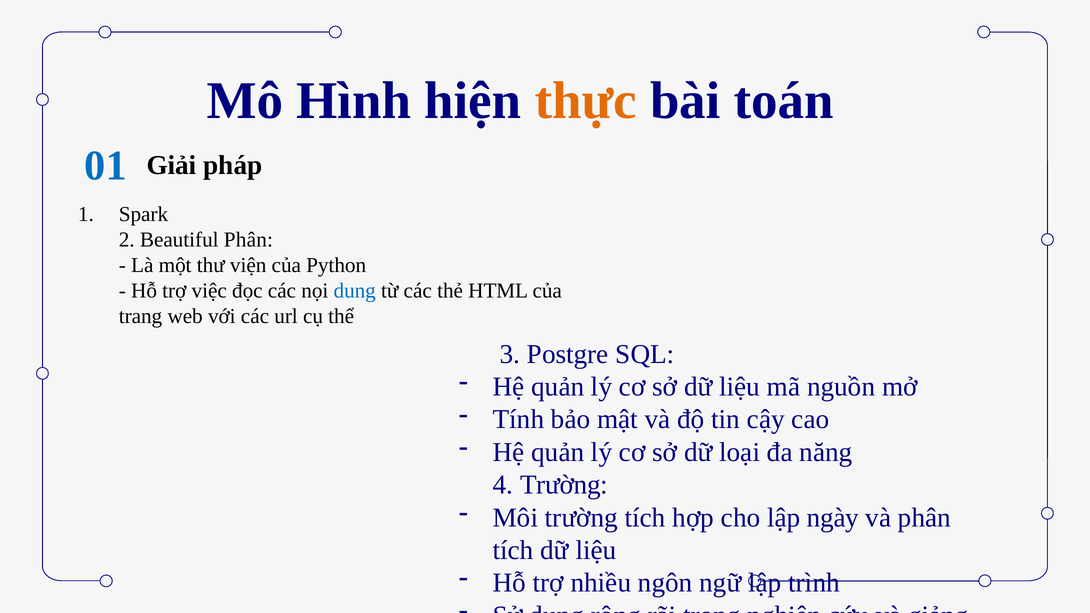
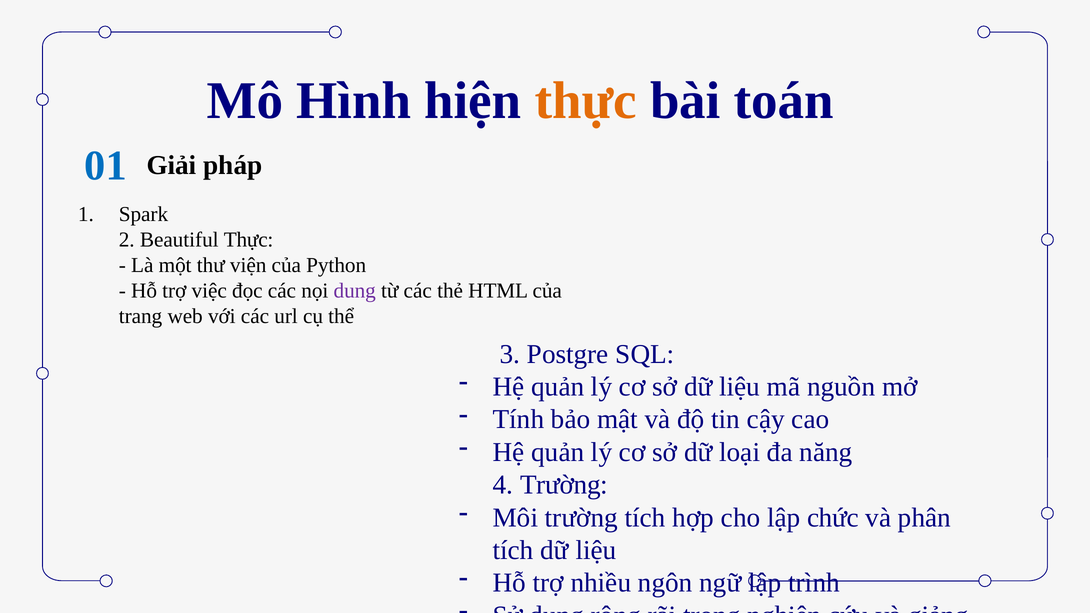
Beautiful Phân: Phân -> Thực
dung colour: blue -> purple
ngày: ngày -> chức
